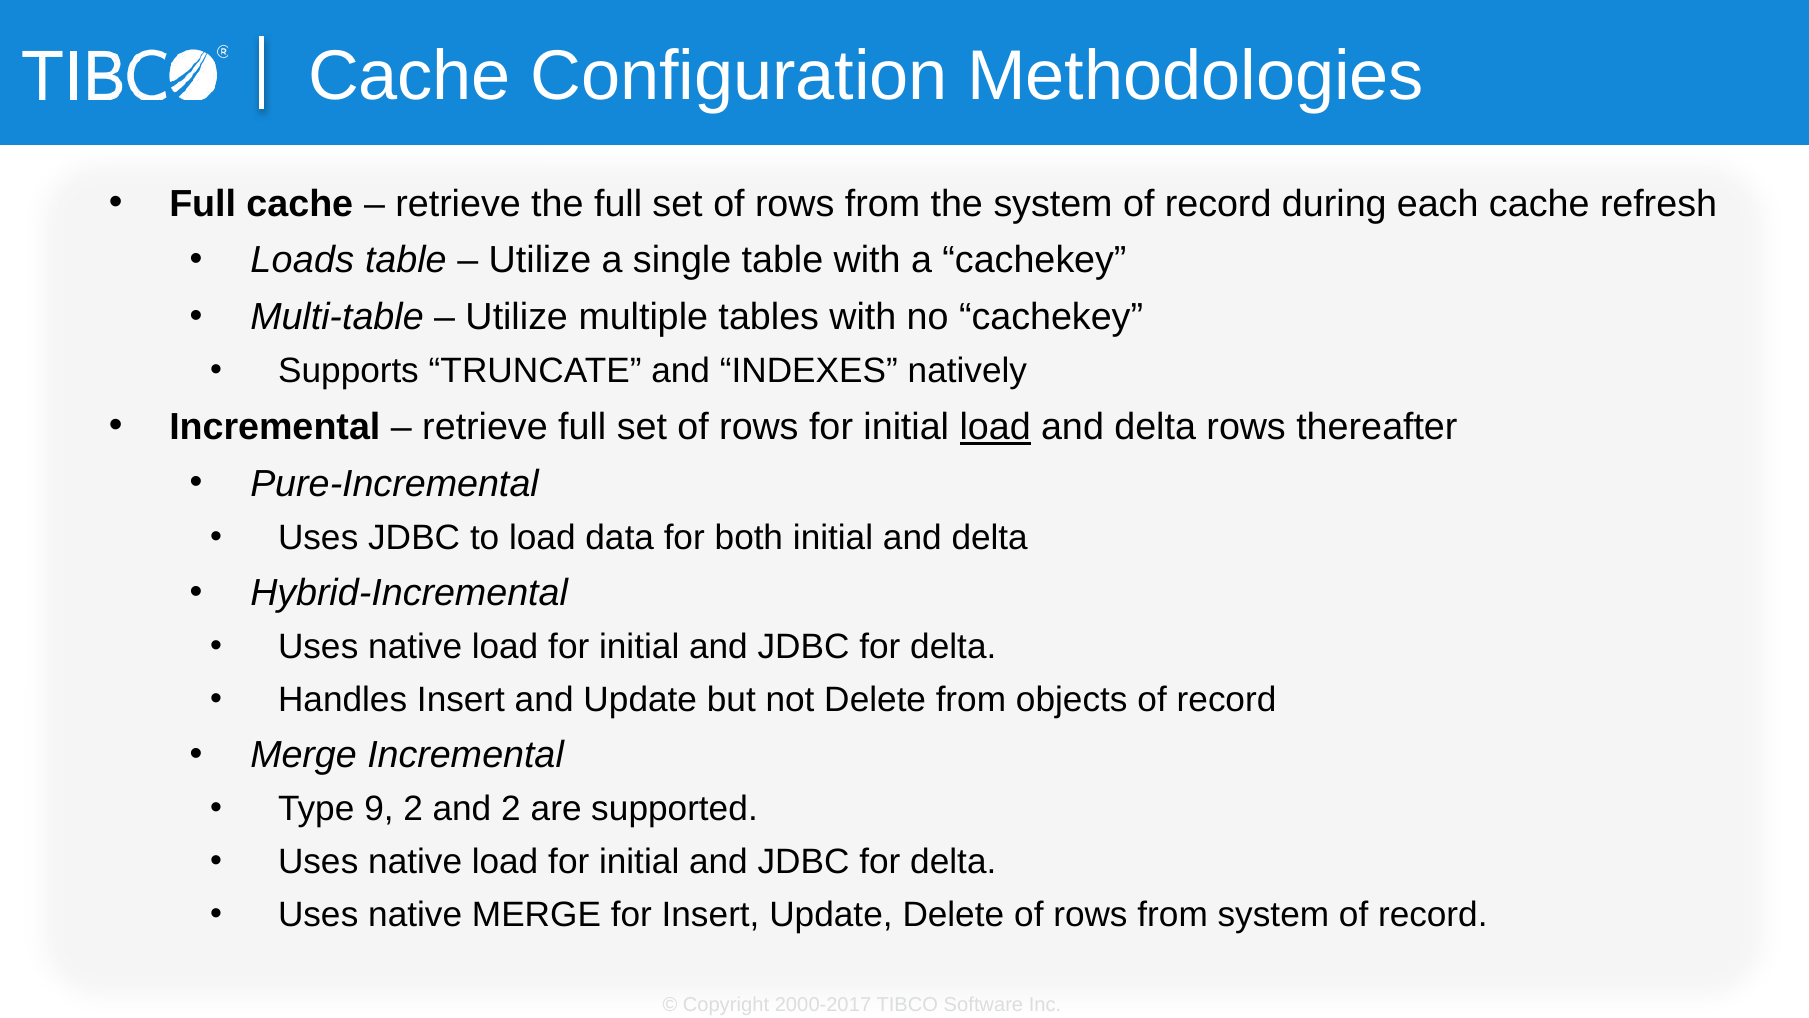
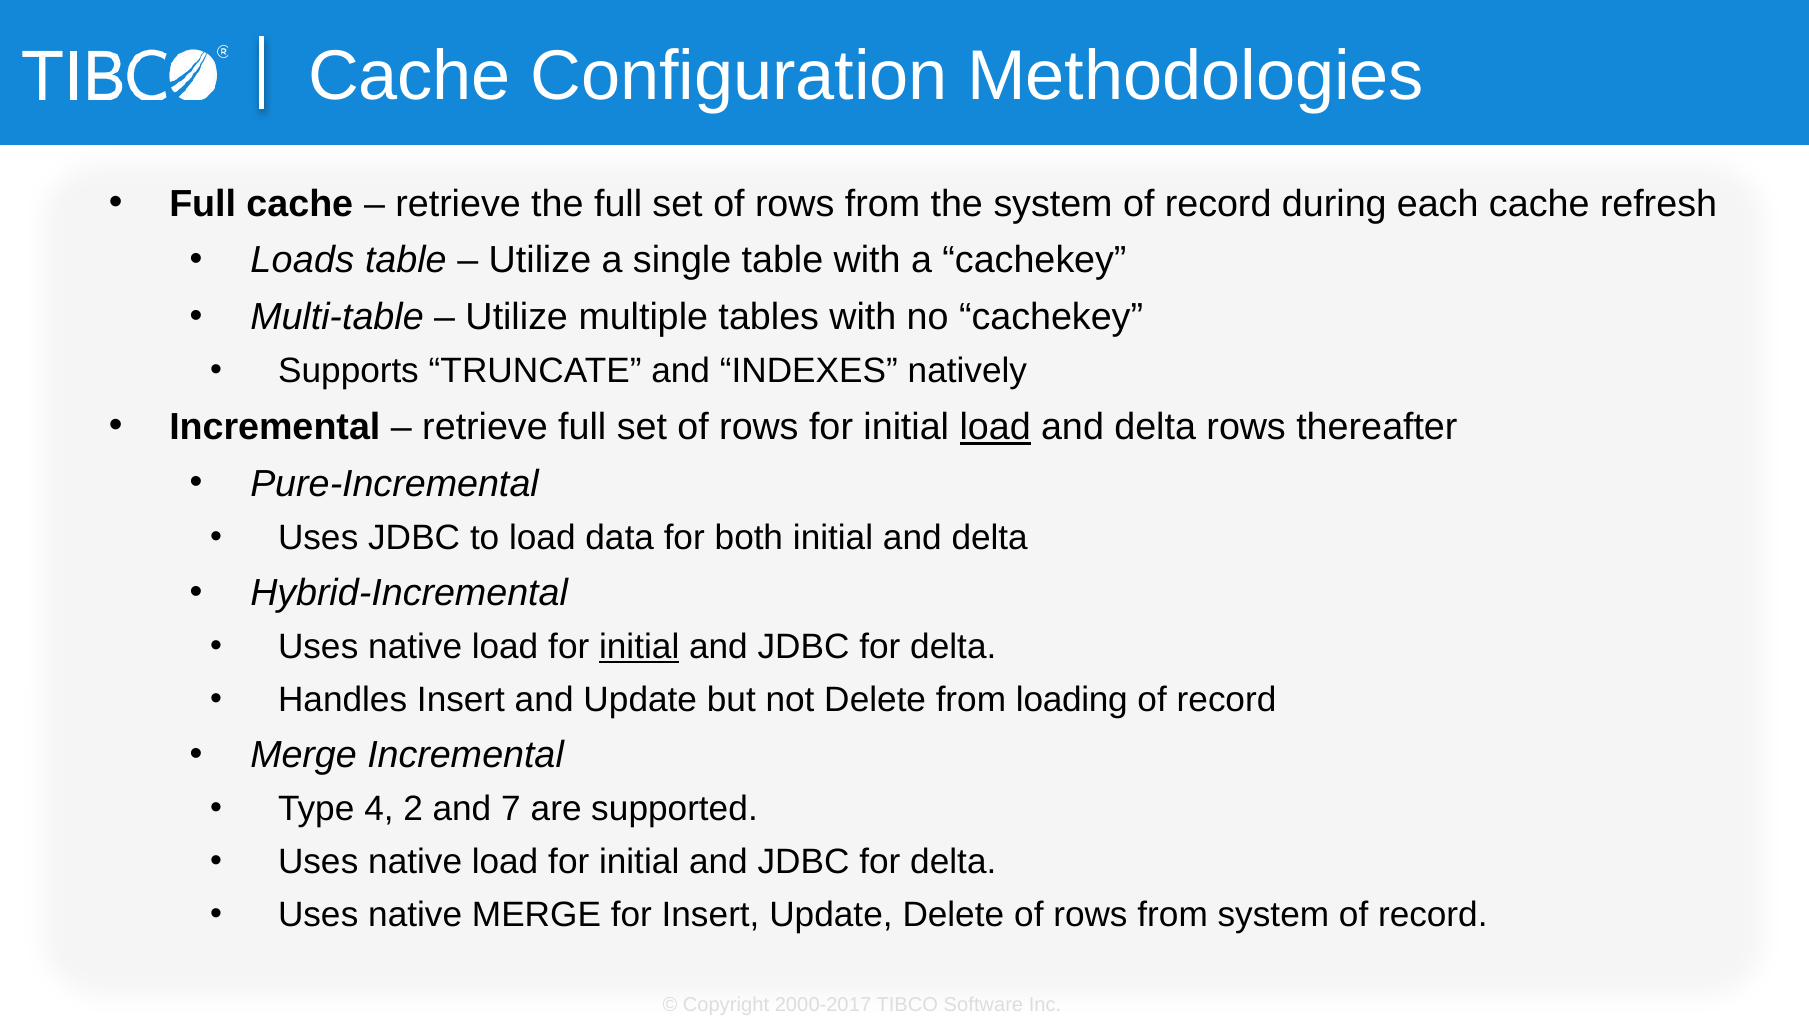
initial at (639, 647) underline: none -> present
objects: objects -> loading
9: 9 -> 4
and 2: 2 -> 7
